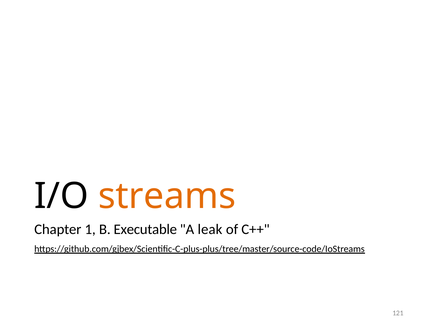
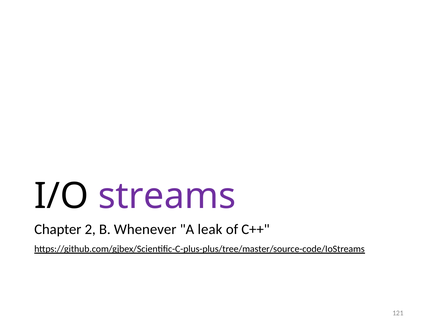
streams colour: orange -> purple
1: 1 -> 2
Executable: Executable -> Whenever
